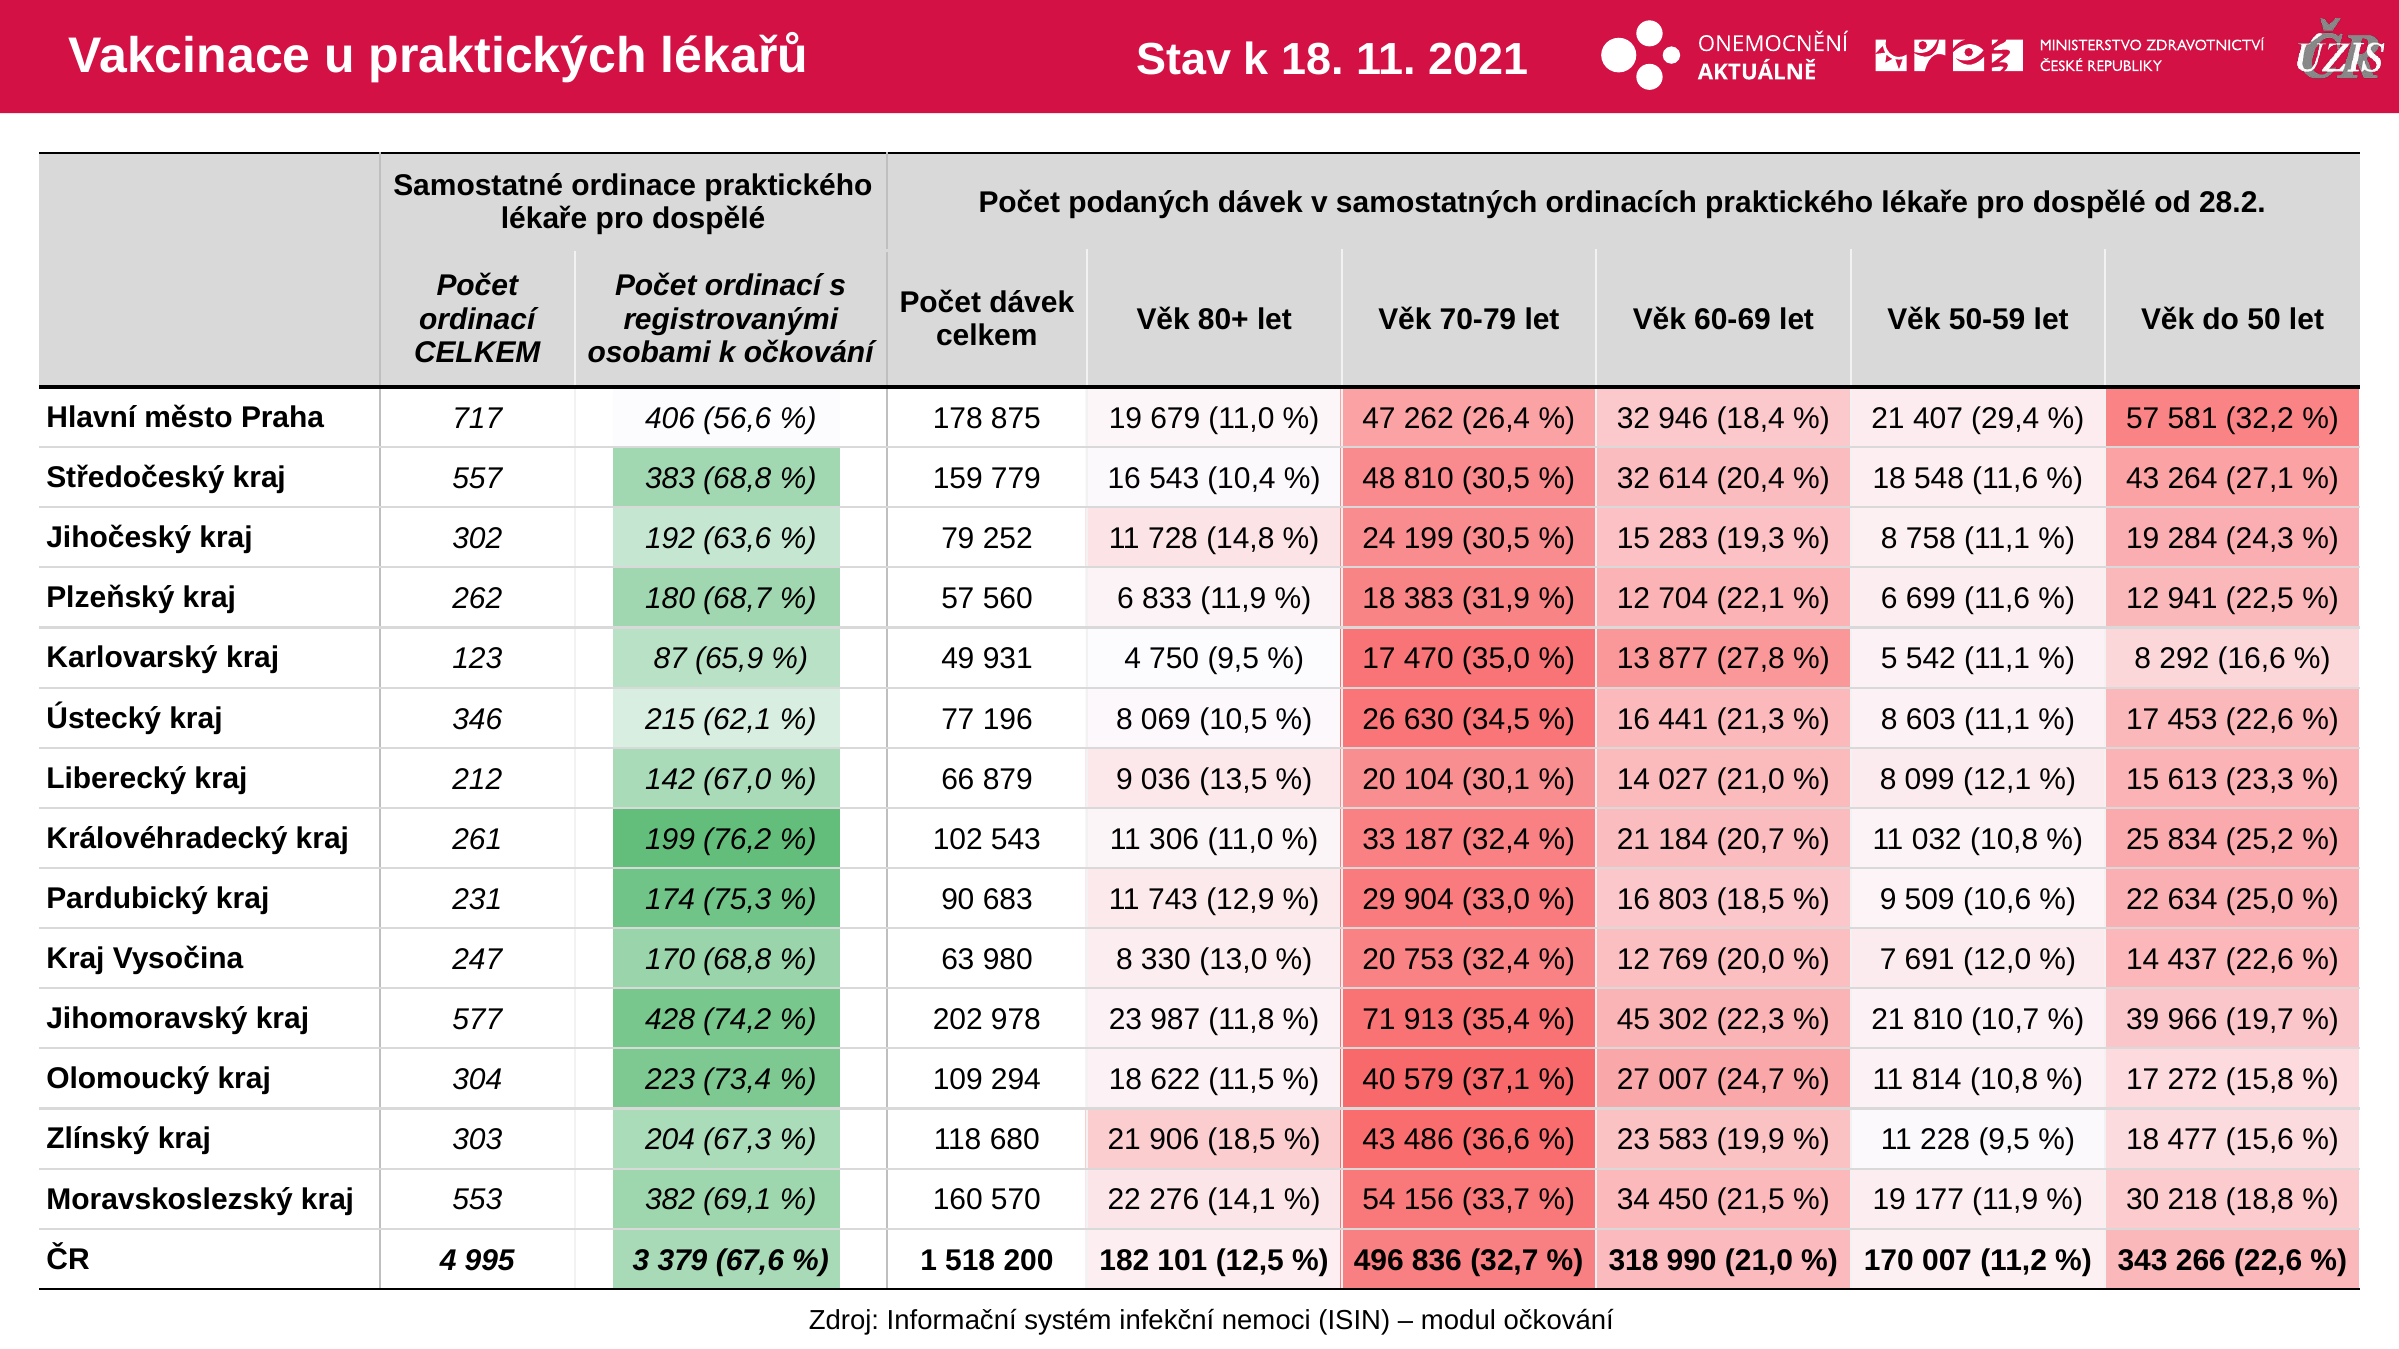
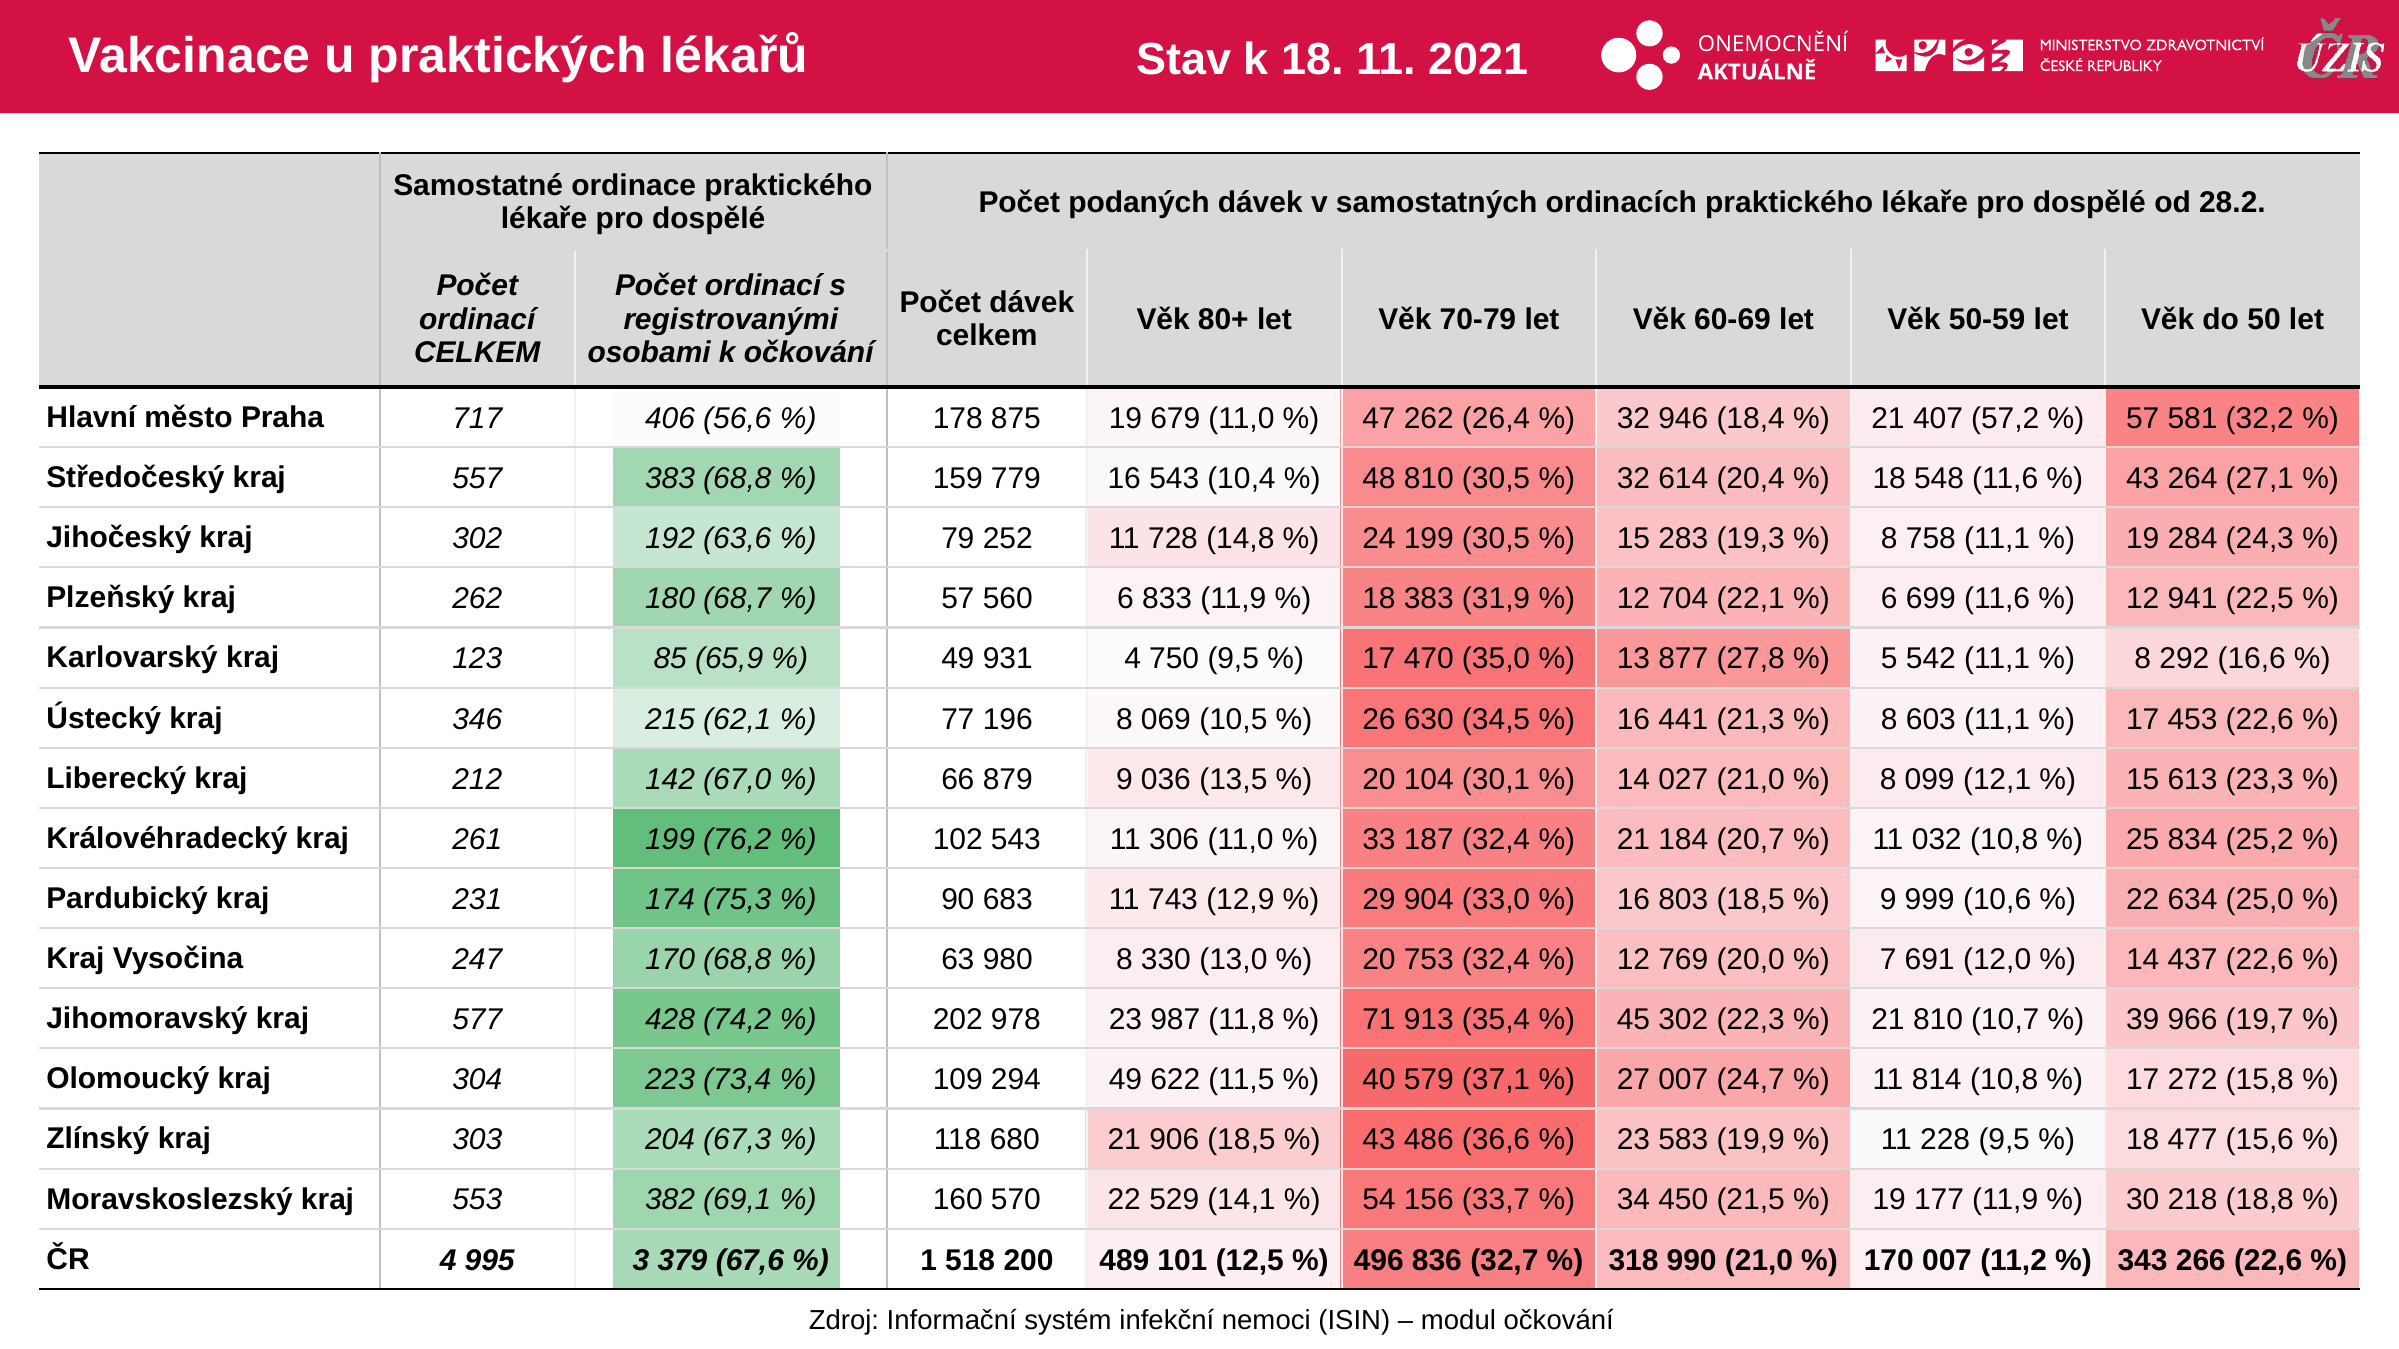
29,4: 29,4 -> 57,2
87: 87 -> 85
509: 509 -> 999
294 18: 18 -> 49
276: 276 -> 529
182: 182 -> 489
